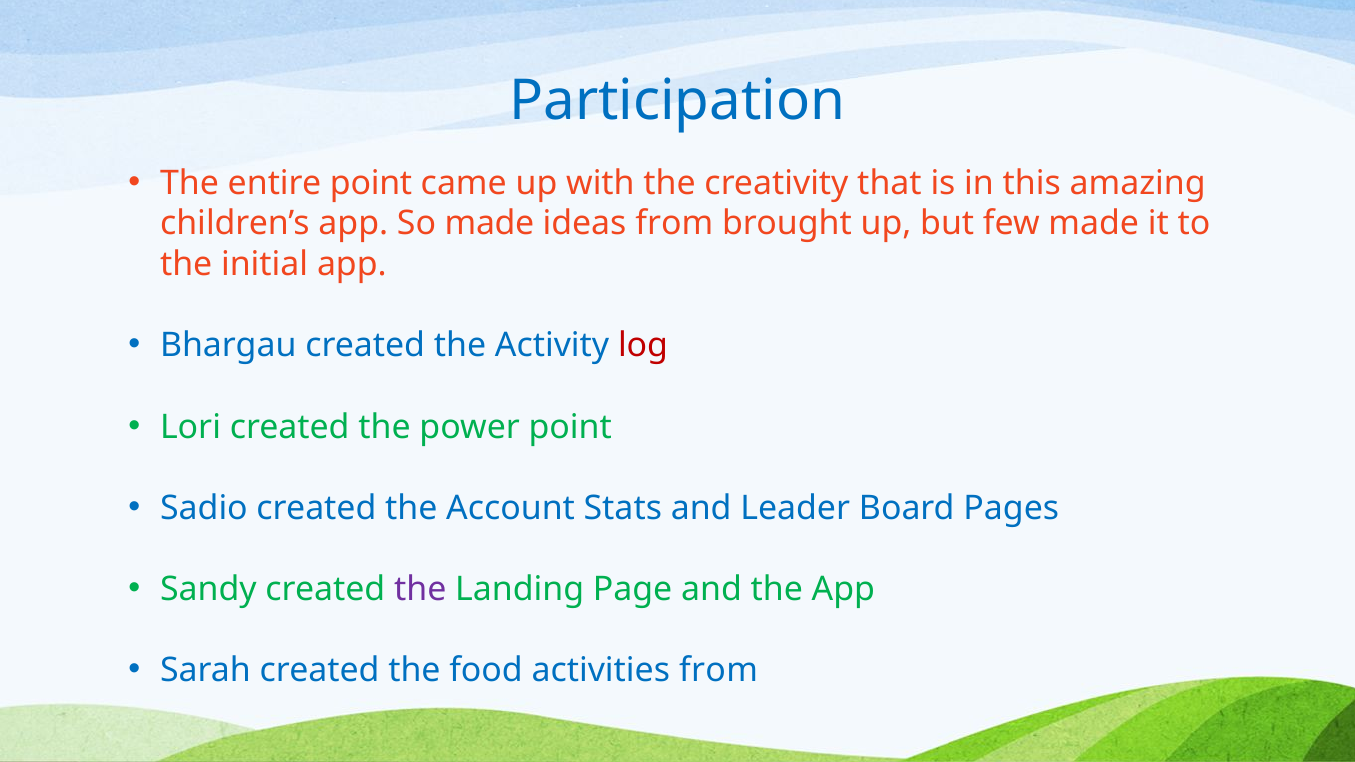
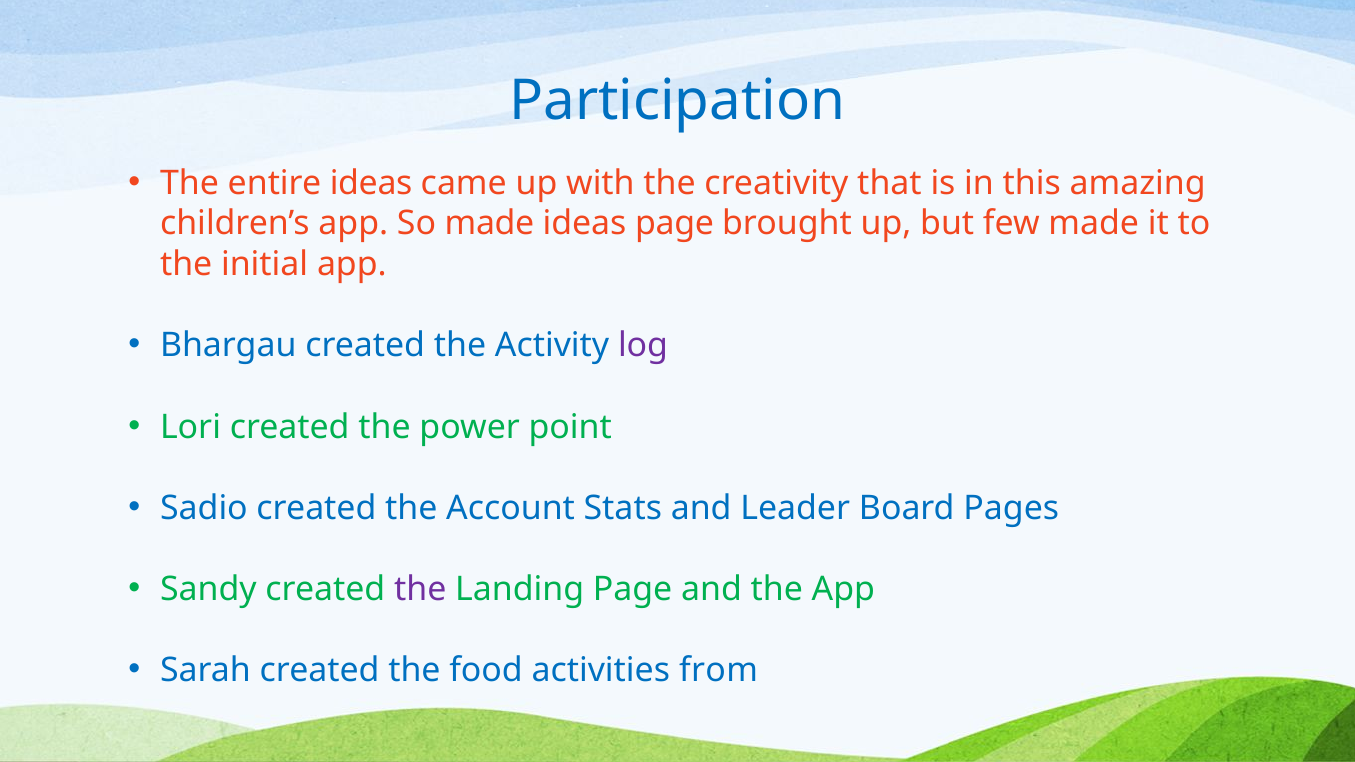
entire point: point -> ideas
ideas from: from -> page
log colour: red -> purple
